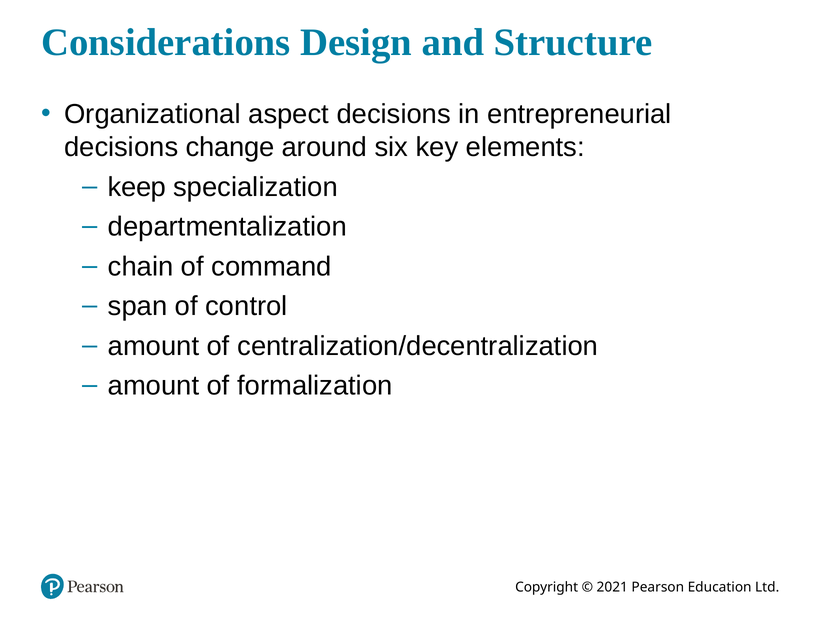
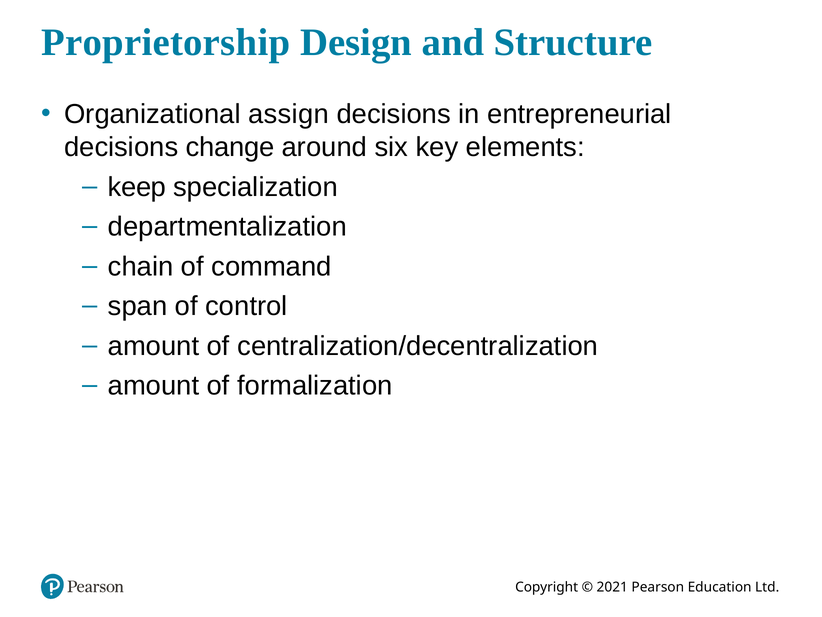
Considerations: Considerations -> Proprietorship
aspect: aspect -> assign
